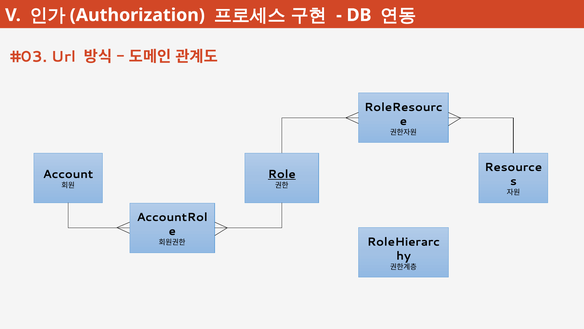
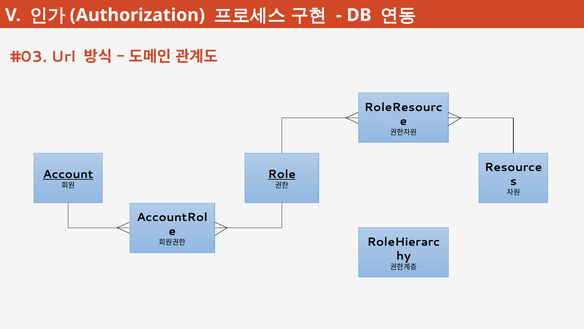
Account underline: none -> present
